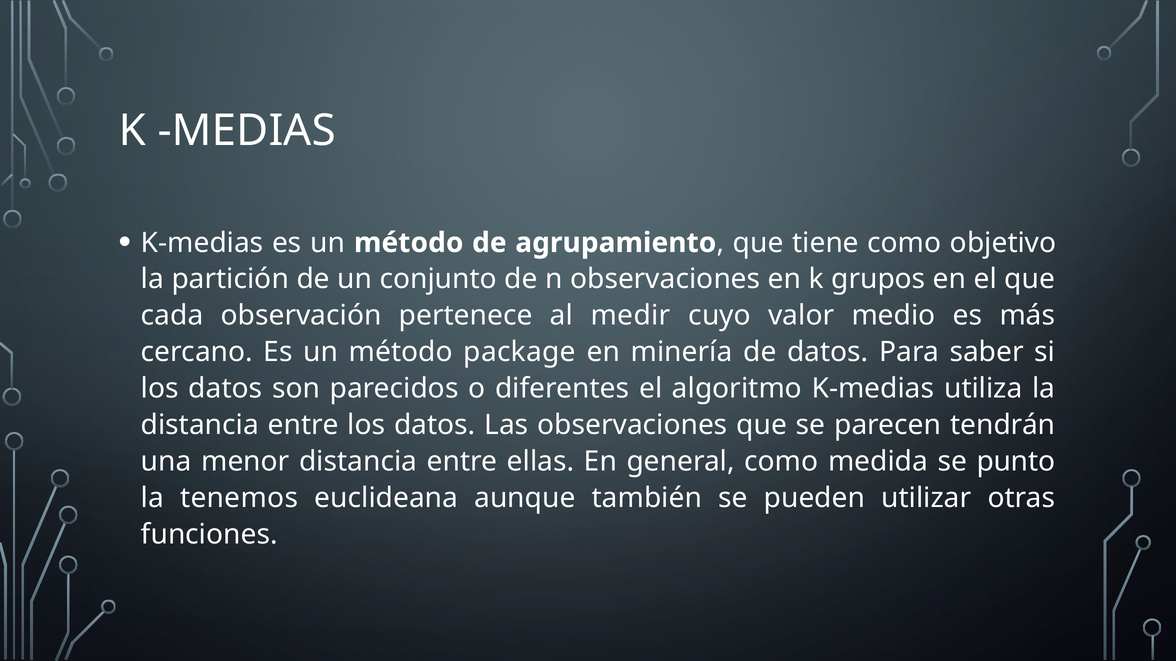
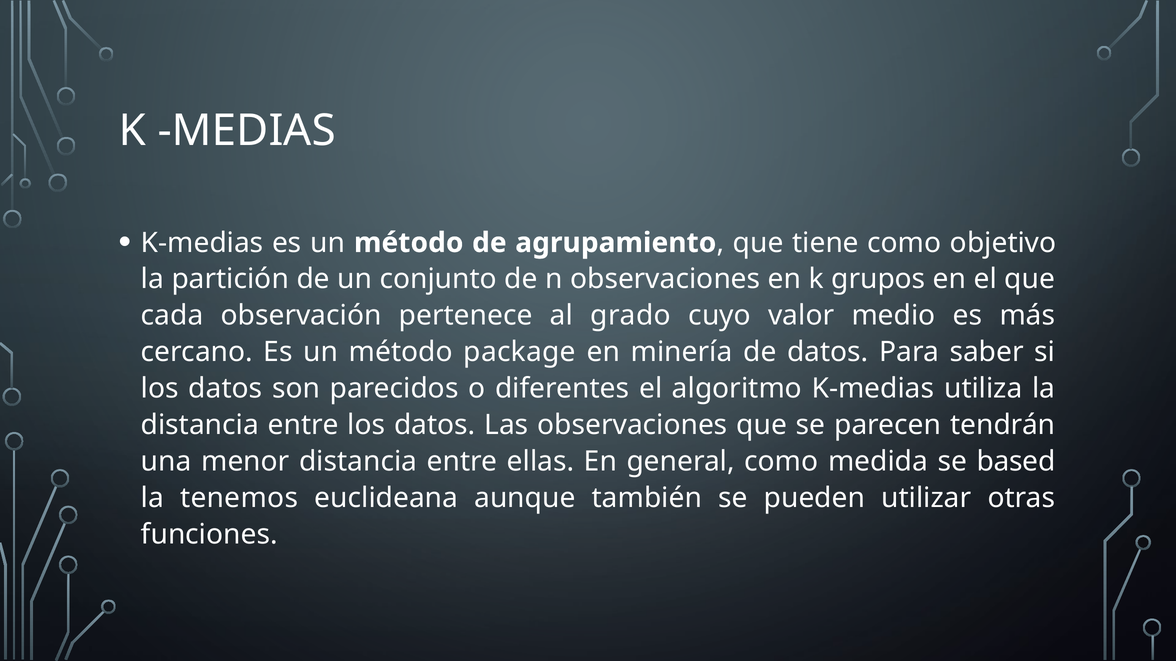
medir: medir -> grado
punto: punto -> based
